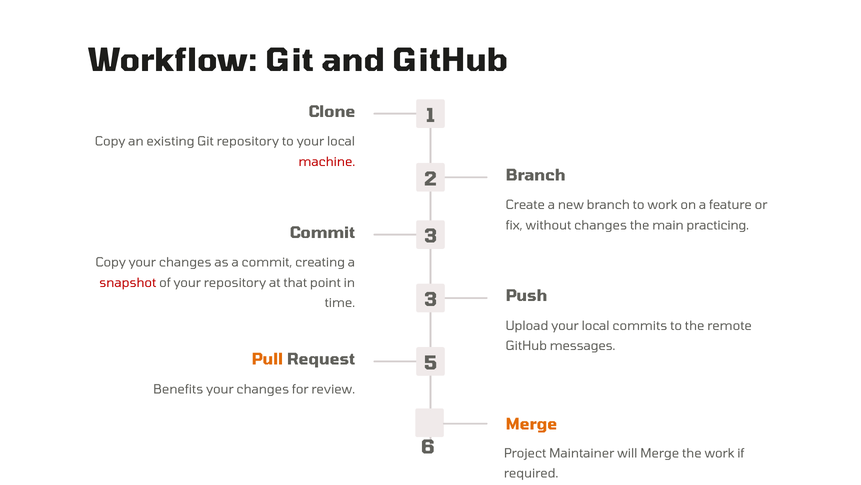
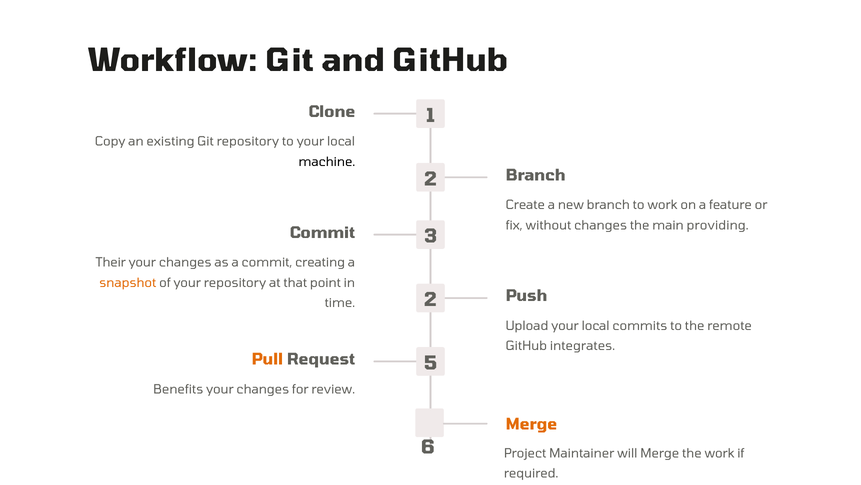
machine colour: red -> black
practicing: practicing -> providing
Copy at (111, 262): Copy -> Their
snapshot colour: red -> orange
time 3: 3 -> 2
messages: messages -> integrates
